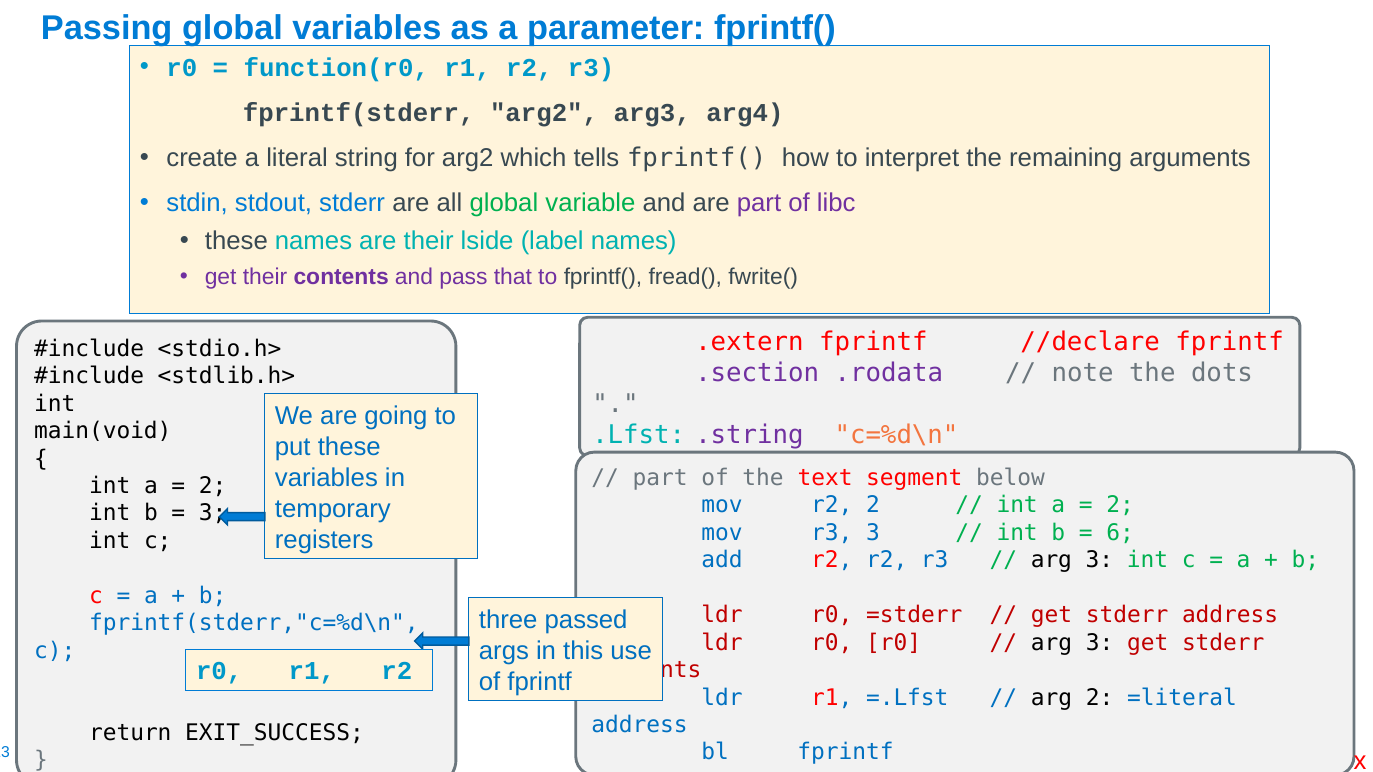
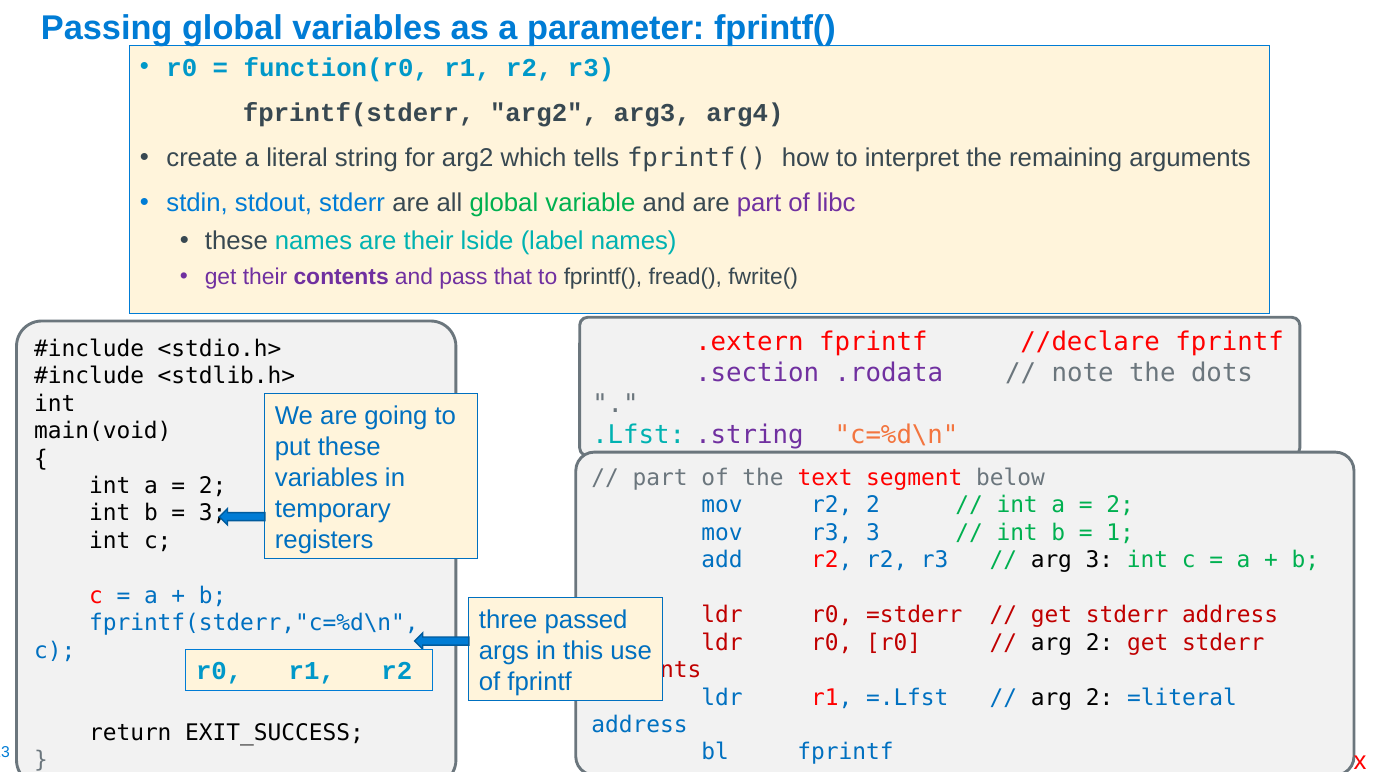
6: 6 -> 1
3 at (1100, 643): 3 -> 2
